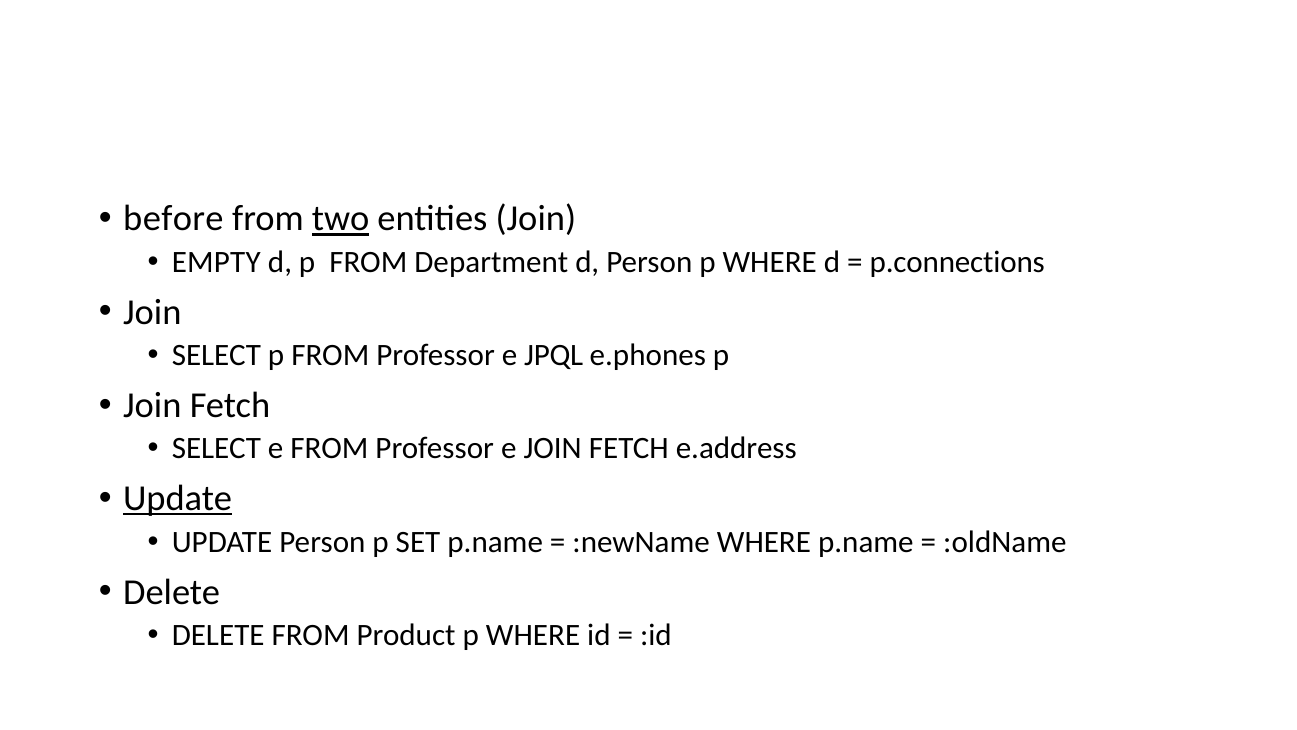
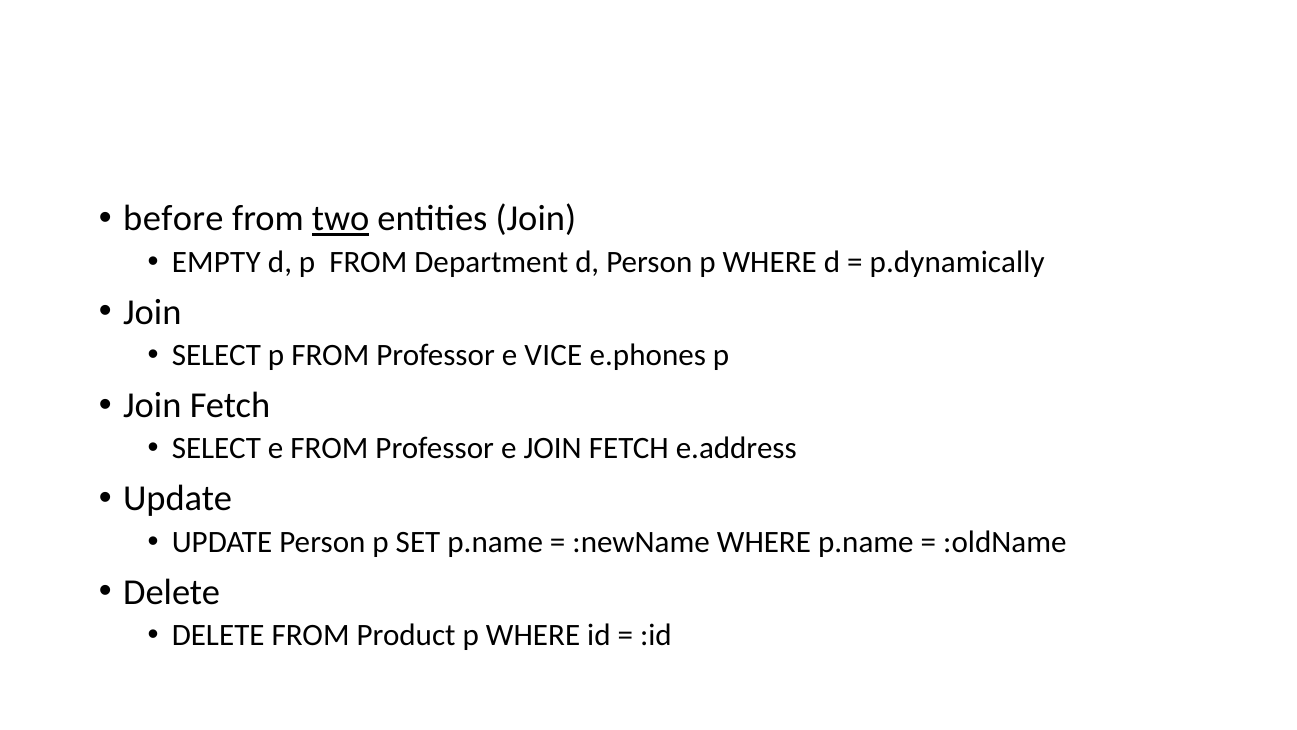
p.connections: p.connections -> p.dynamically
JPQL: JPQL -> VICE
Update at (178, 498) underline: present -> none
